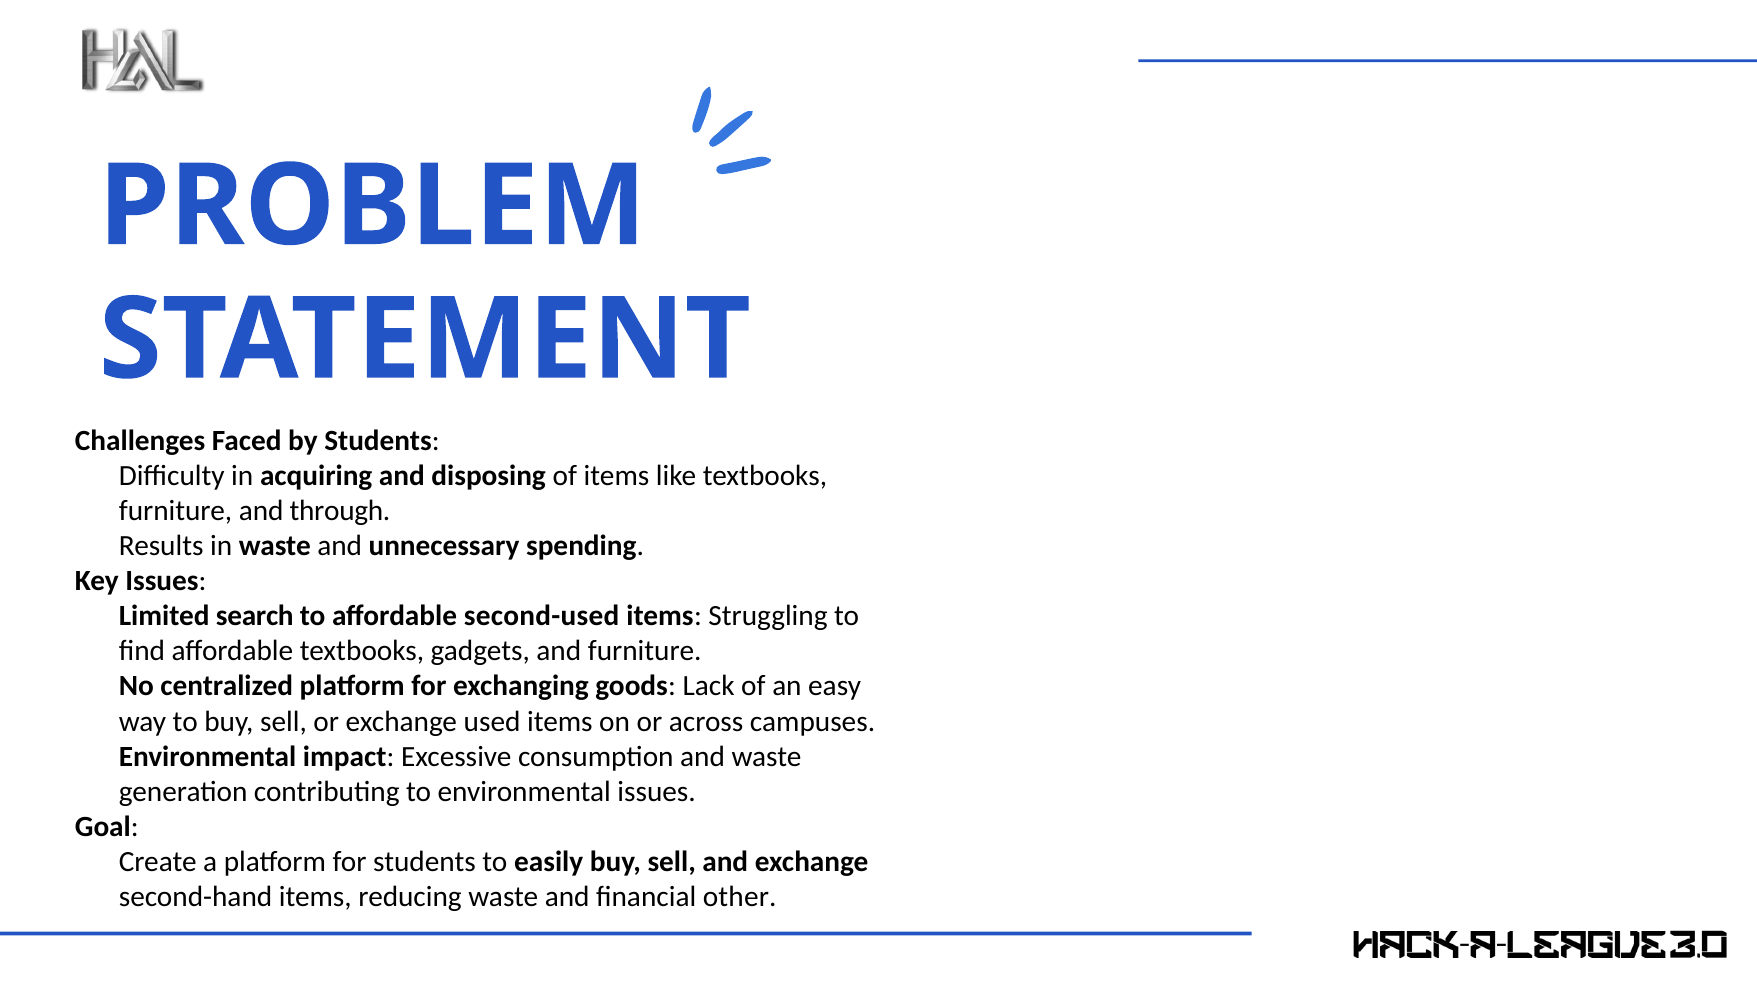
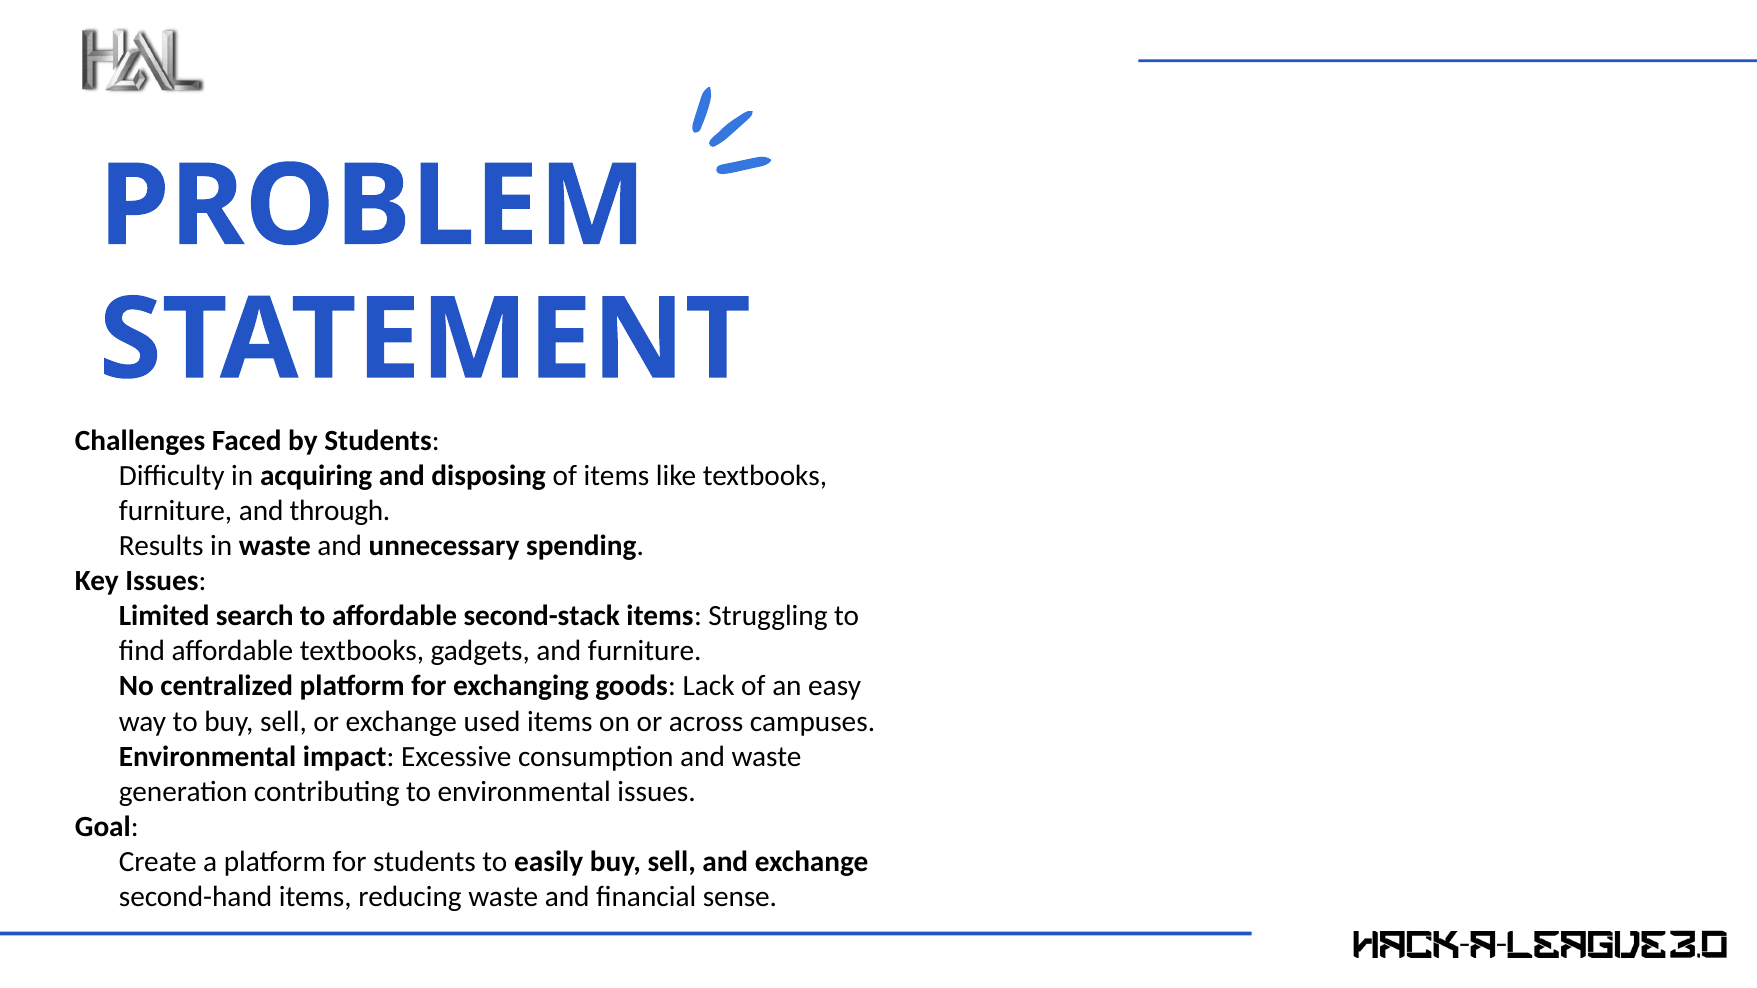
second-used: second-used -> second-stack
other: other -> sense
